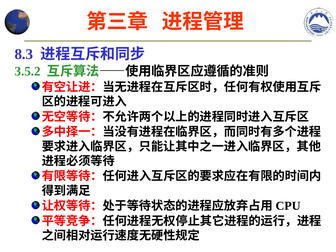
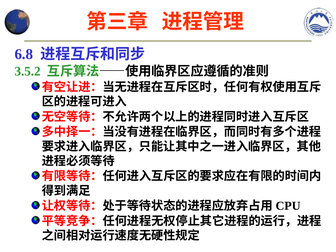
8.3: 8.3 -> 6.8
